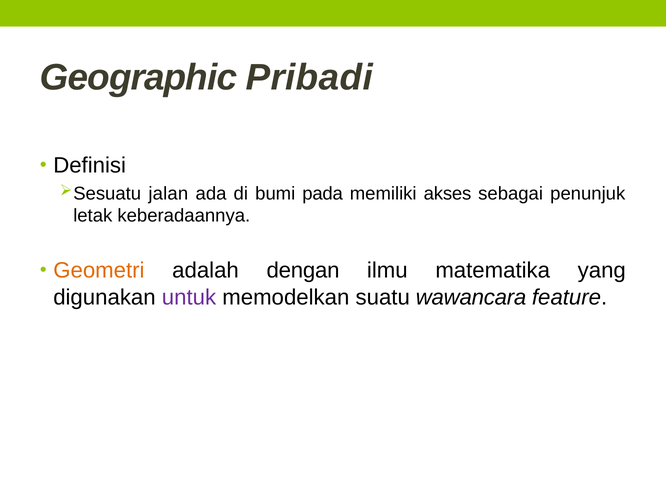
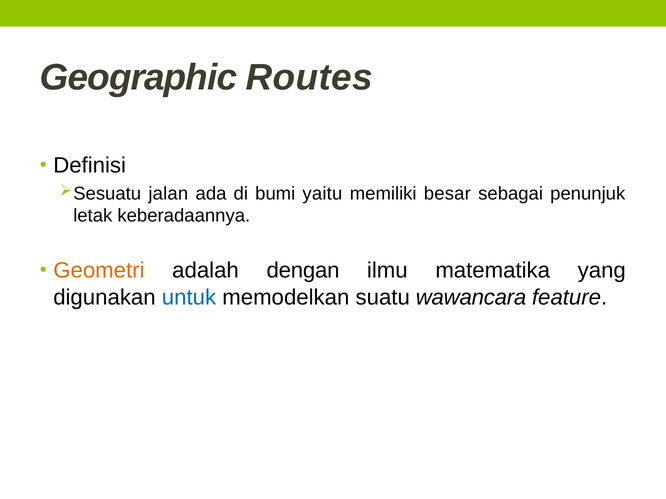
Pribadi: Pribadi -> Routes
pada: pada -> yaitu
akses: akses -> besar
untuk colour: purple -> blue
